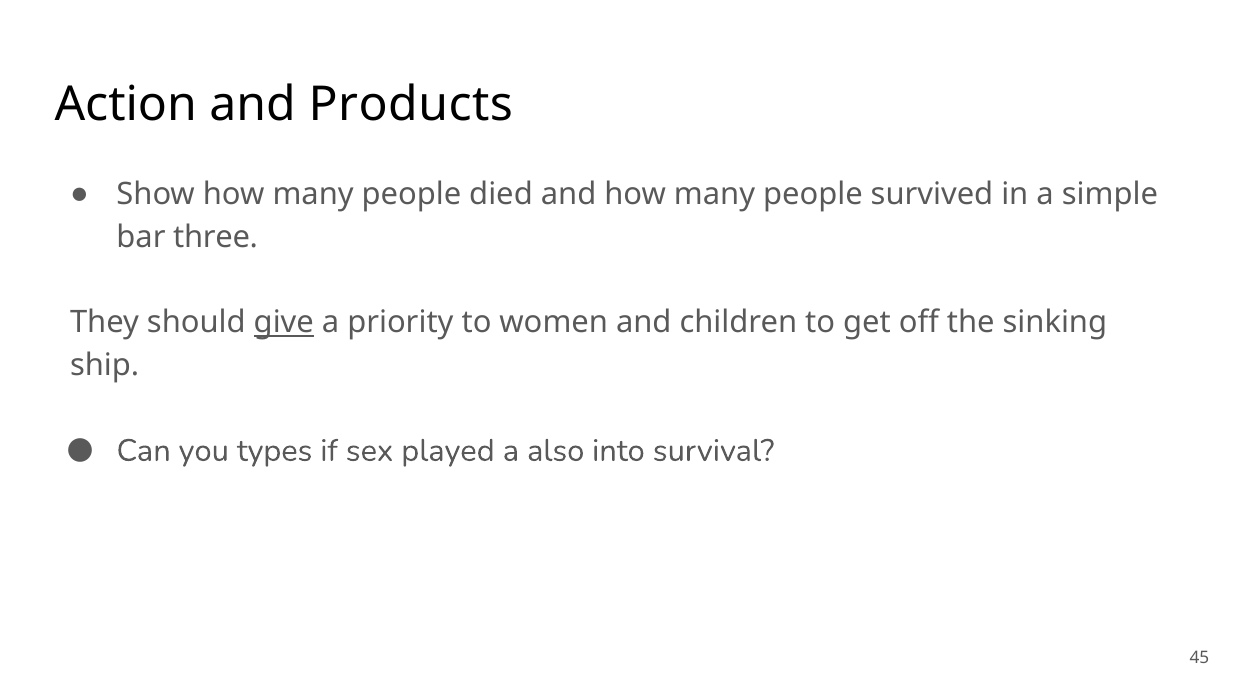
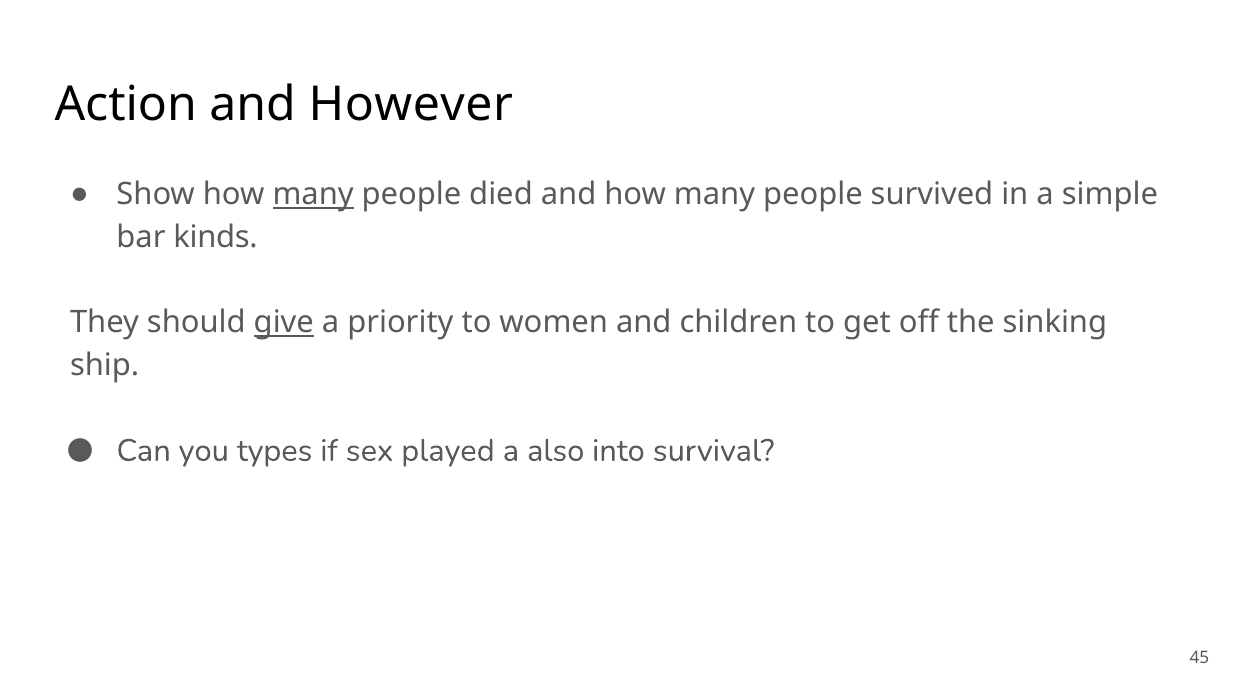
Products: Products -> However
many at (313, 195) underline: none -> present
three: three -> kinds
